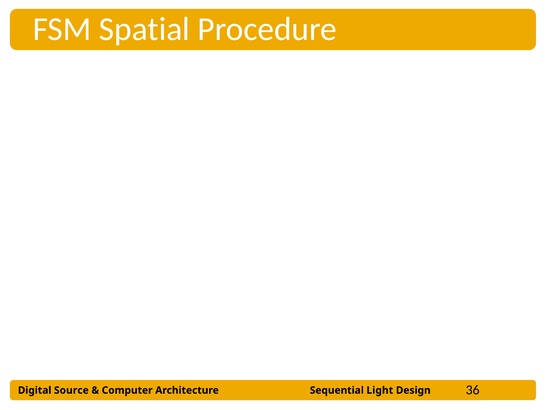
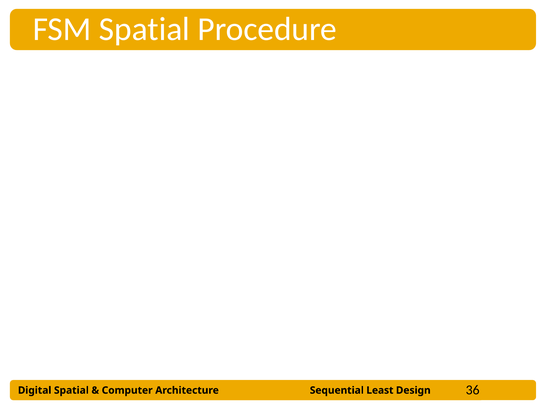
Source at (71, 390): Source -> Spatial
Light: Light -> Least
